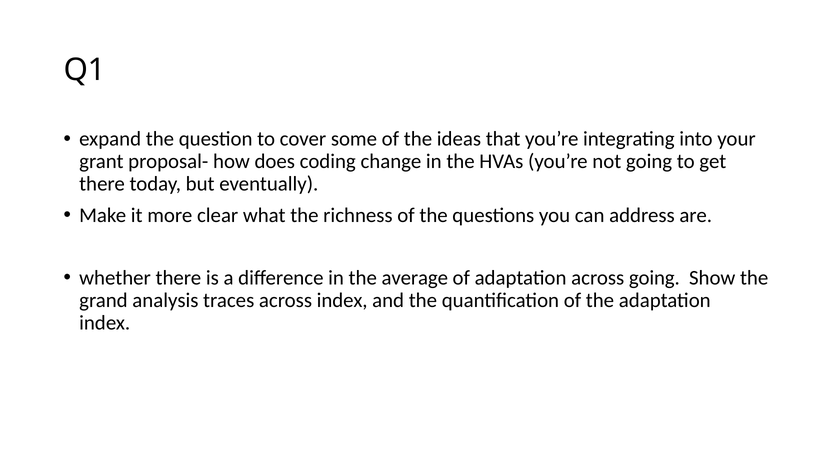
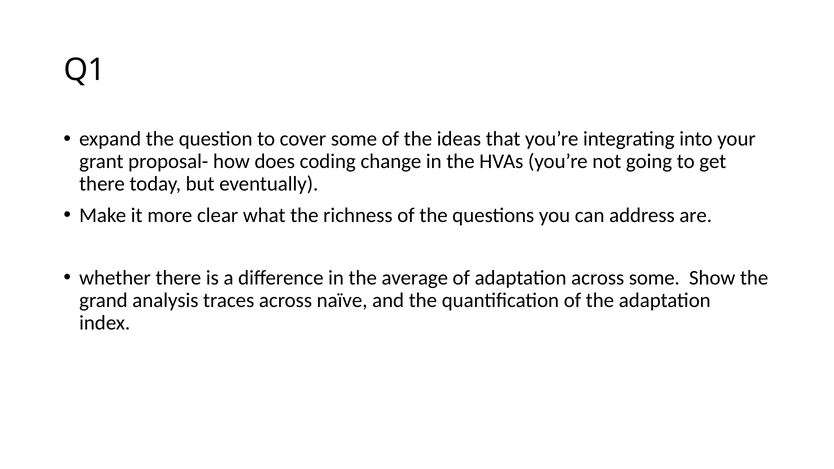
across going: going -> some
across index: index -> naïve
